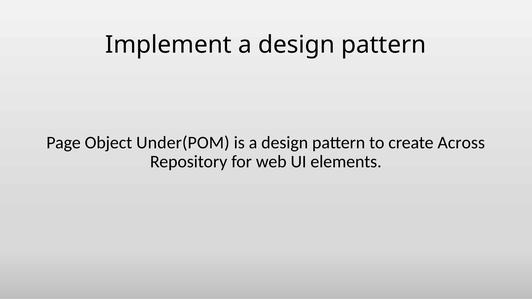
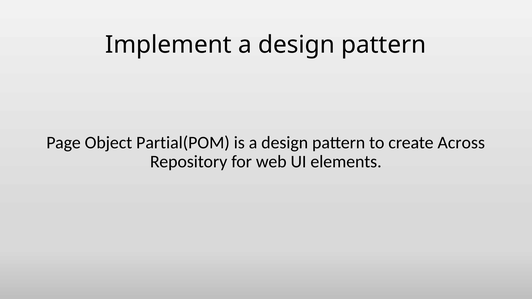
Under(POM: Under(POM -> Partial(POM
